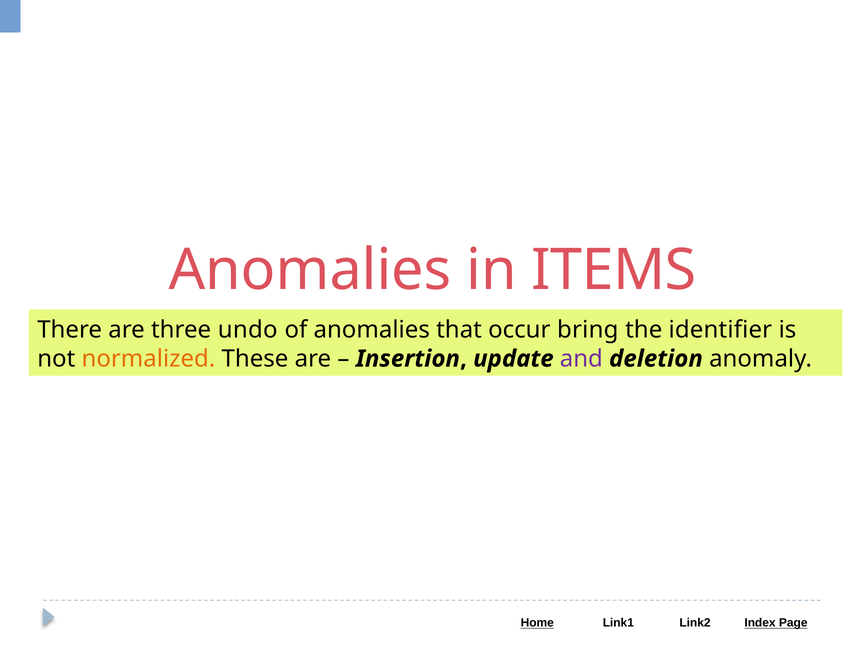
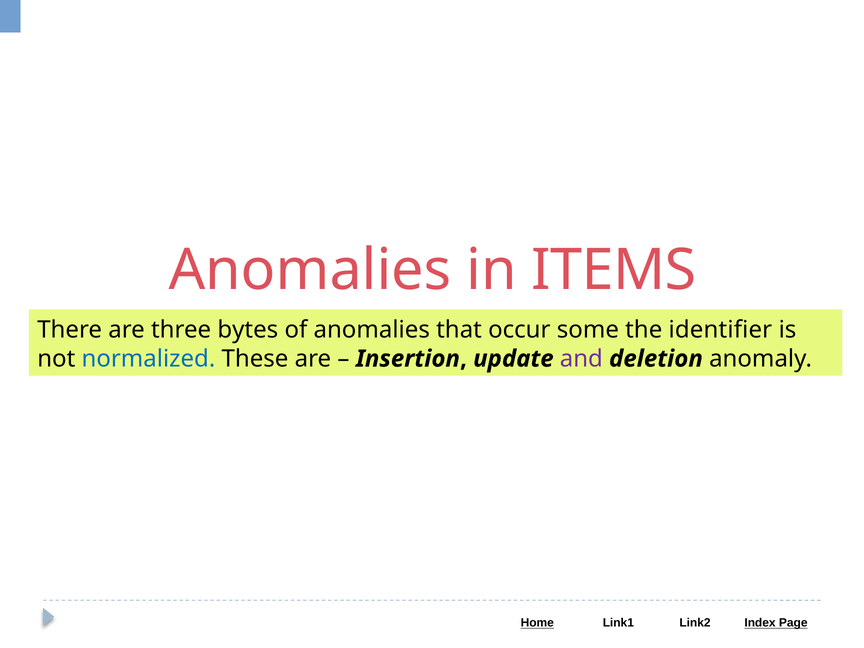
undo: undo -> bytes
bring: bring -> some
normalized colour: orange -> blue
